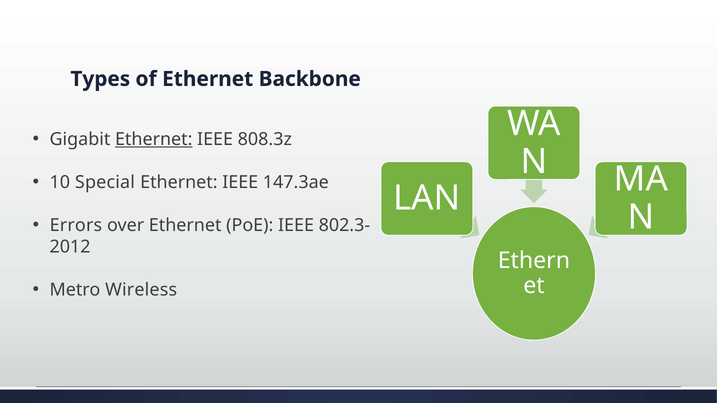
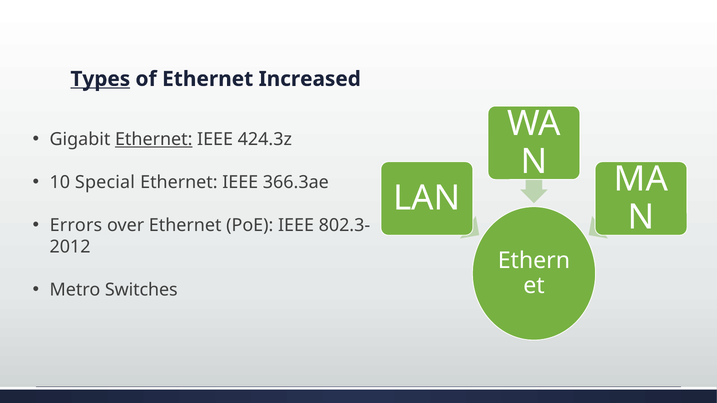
Types underline: none -> present
Backbone: Backbone -> Increased
808.3z: 808.3z -> 424.3z
147.3ae: 147.3ae -> 366.3ae
Wireless: Wireless -> Switches
